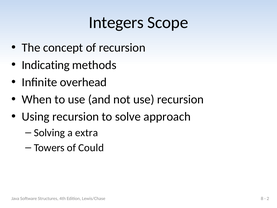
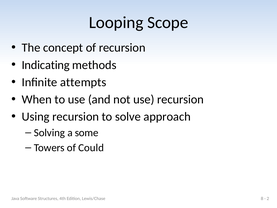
Integers: Integers -> Looping
overhead: overhead -> attempts
extra: extra -> some
